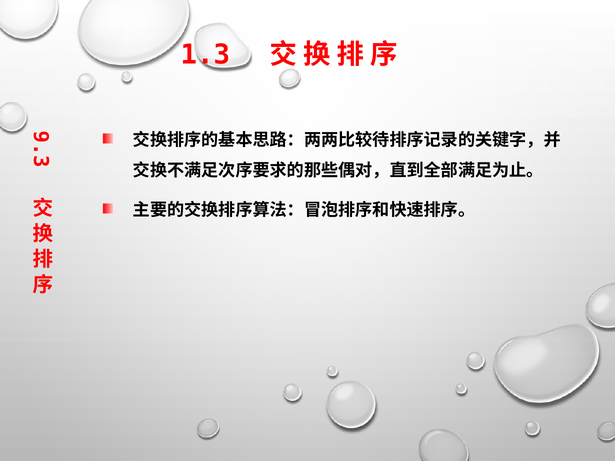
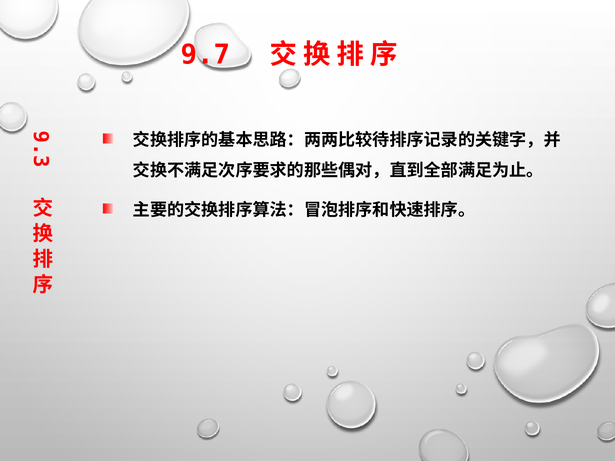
1.3: 1.3 -> 9.7
